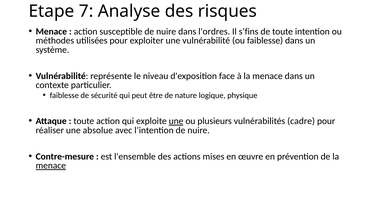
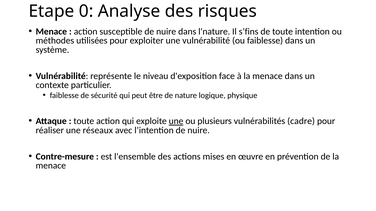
7: 7 -> 0
l'ordres: l'ordres -> l'nature
absolue: absolue -> réseaux
menace at (51, 166) underline: present -> none
